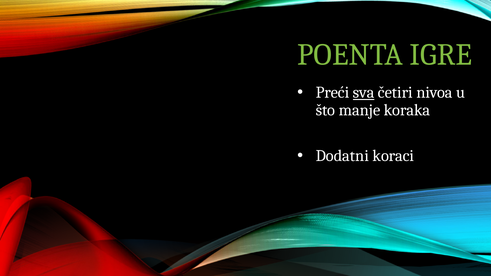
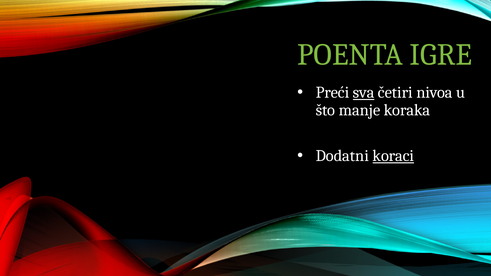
koraci underline: none -> present
